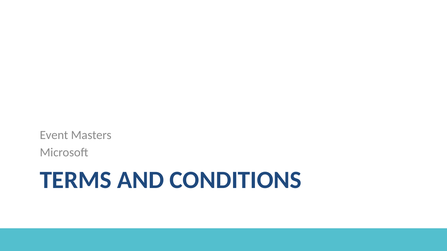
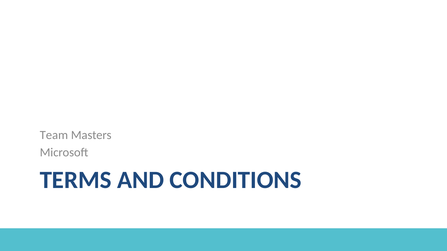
Event: Event -> Team
